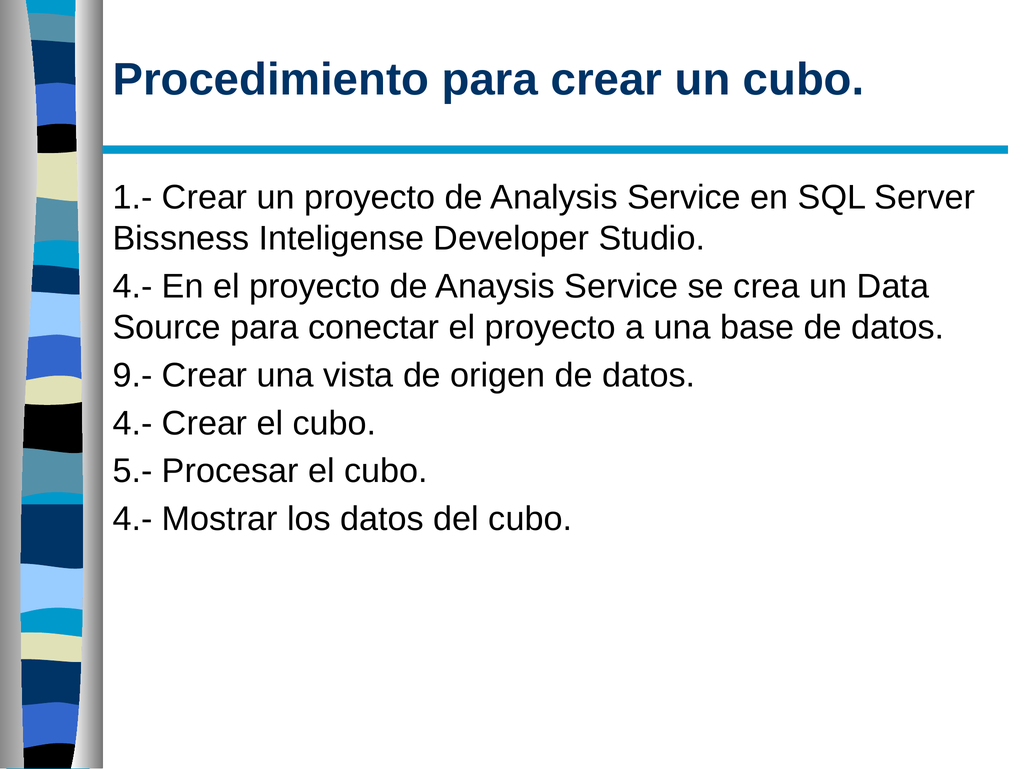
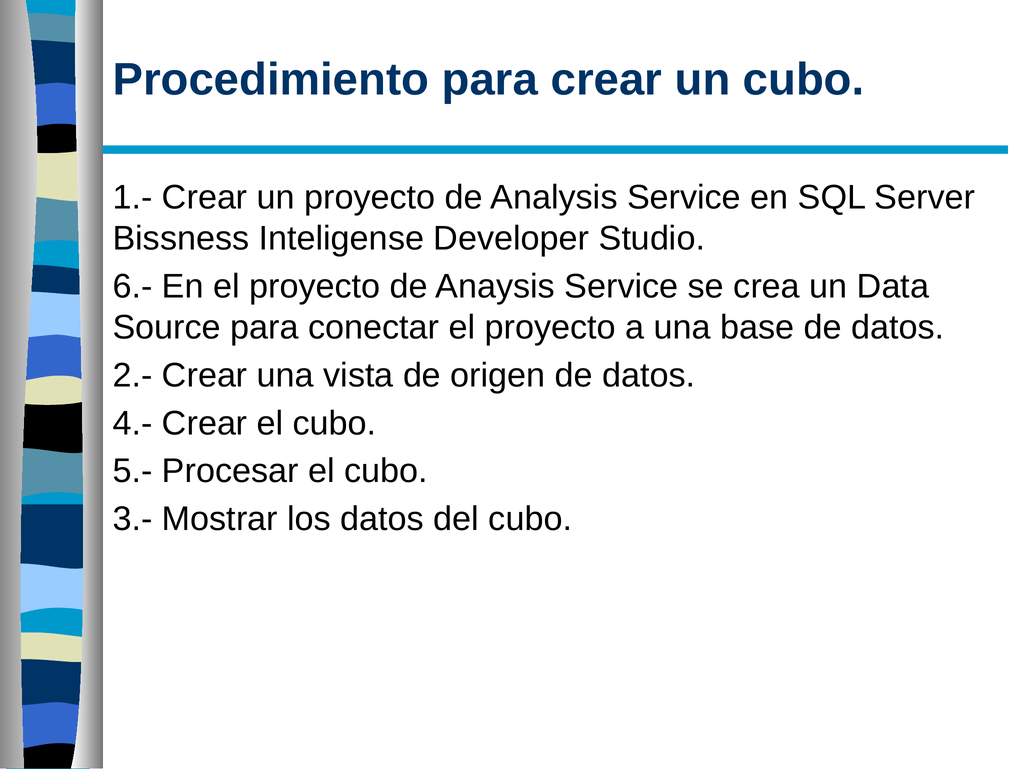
4.- at (133, 286): 4.- -> 6.-
9.-: 9.- -> 2.-
4.- at (133, 519): 4.- -> 3.-
